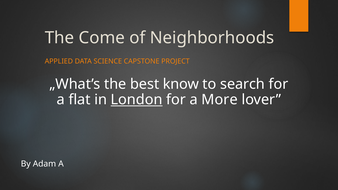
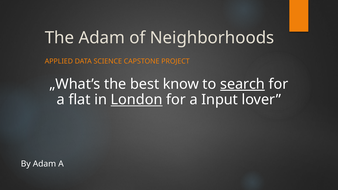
The Come: Come -> Adam
search underline: none -> present
More: More -> Input
